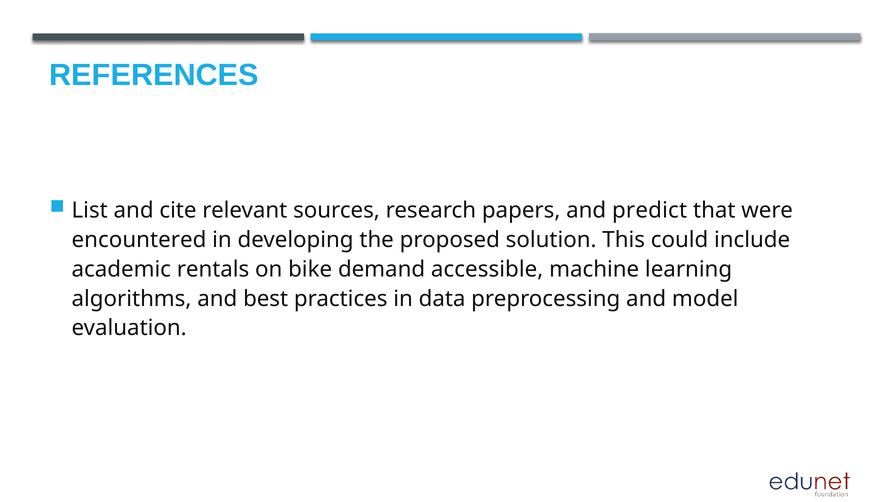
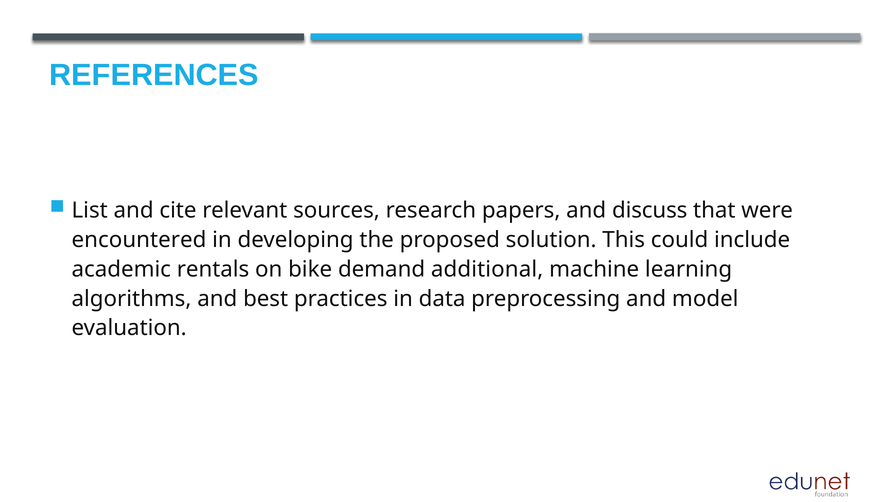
predict: predict -> discuss
accessible: accessible -> additional
